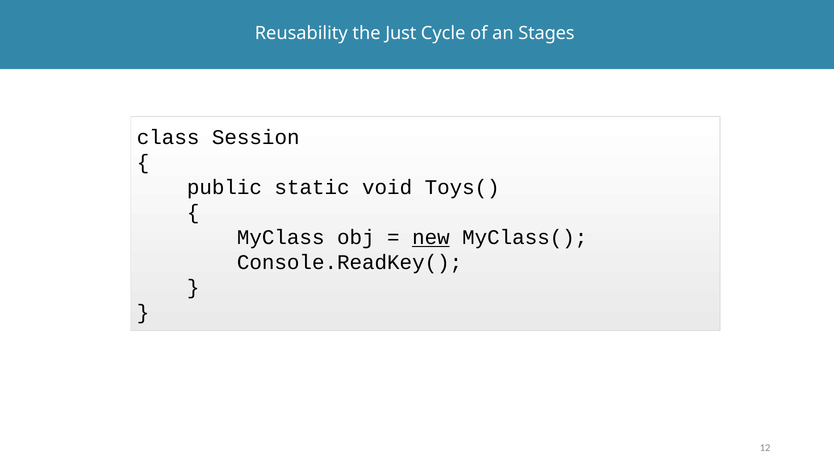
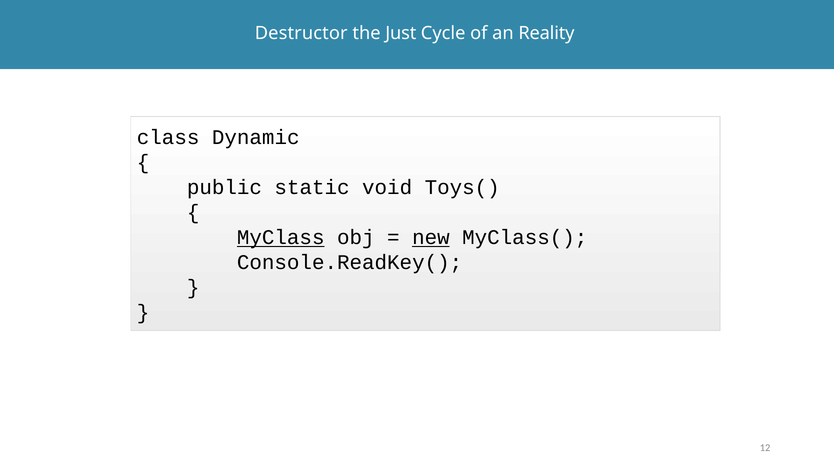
Reusability: Reusability -> Destructor
Stages: Stages -> Reality
Session: Session -> Dynamic
MyClass underline: none -> present
